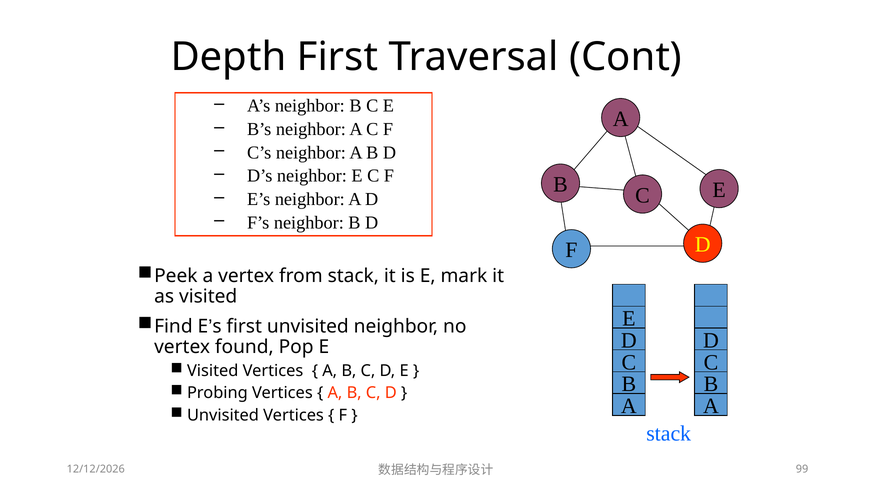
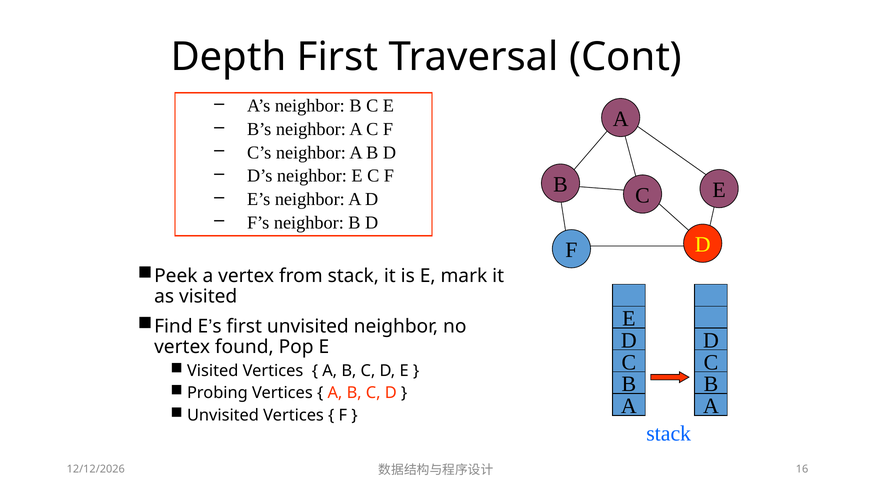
99: 99 -> 16
